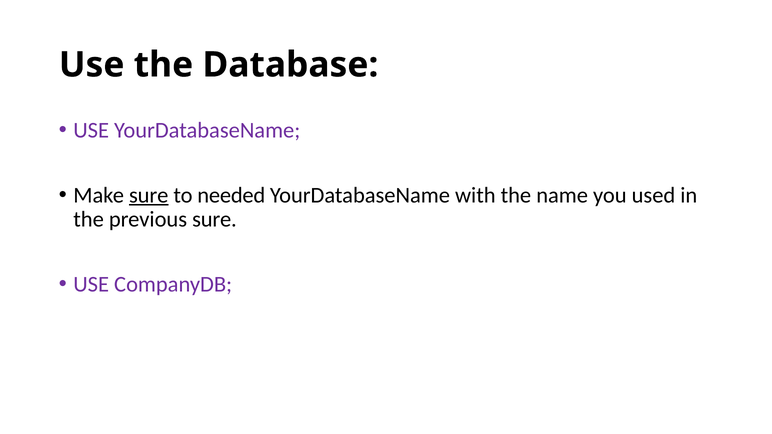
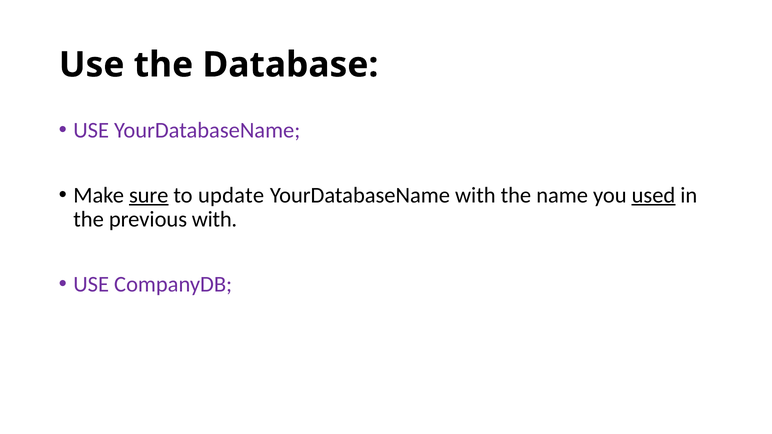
needed: needed -> update
used underline: none -> present
previous sure: sure -> with
